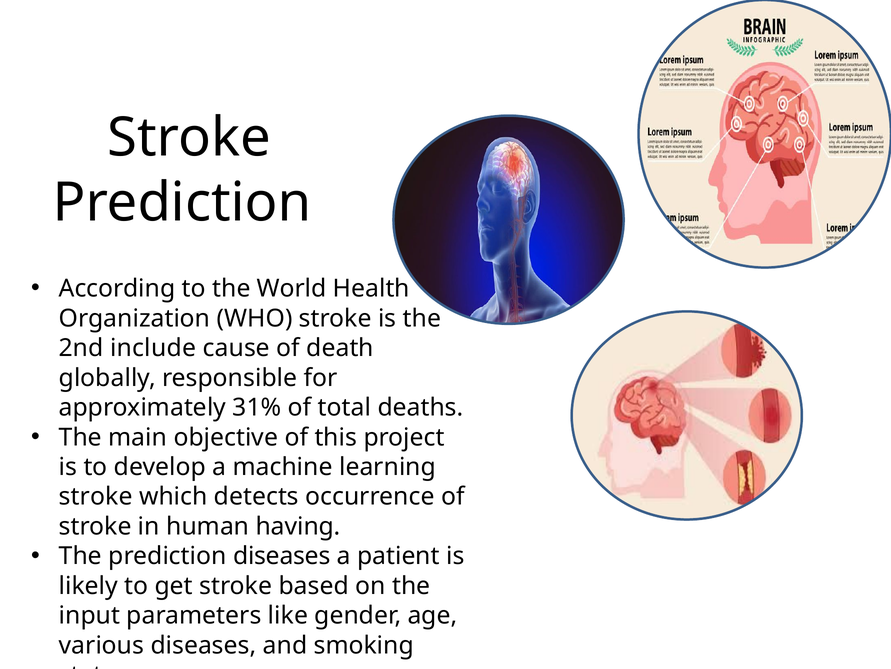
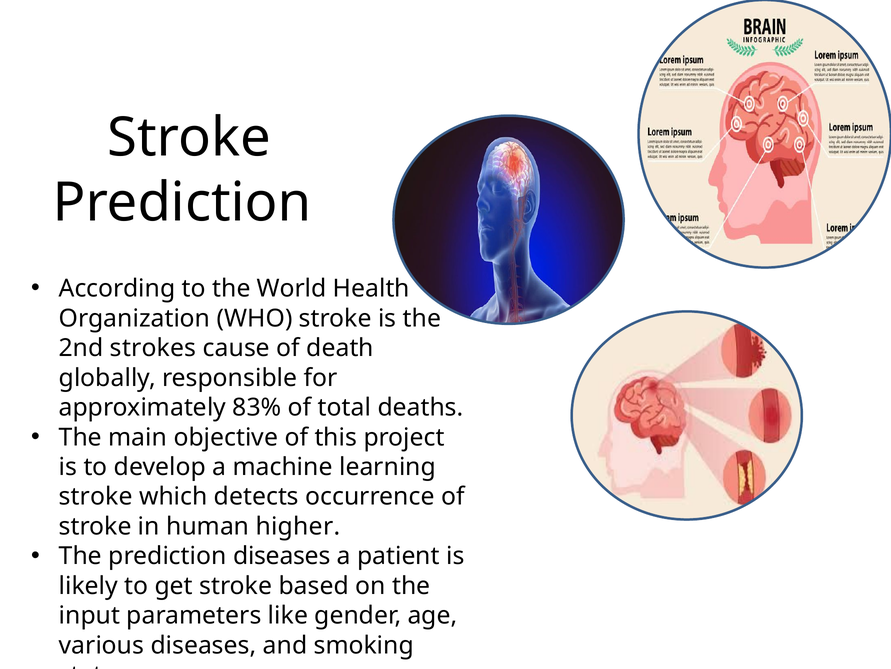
include: include -> strokes
31%: 31% -> 83%
having: having -> higher
